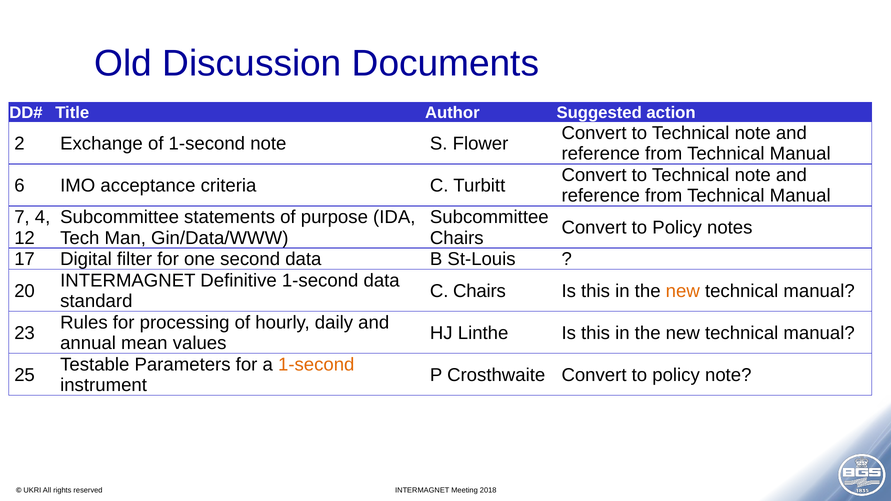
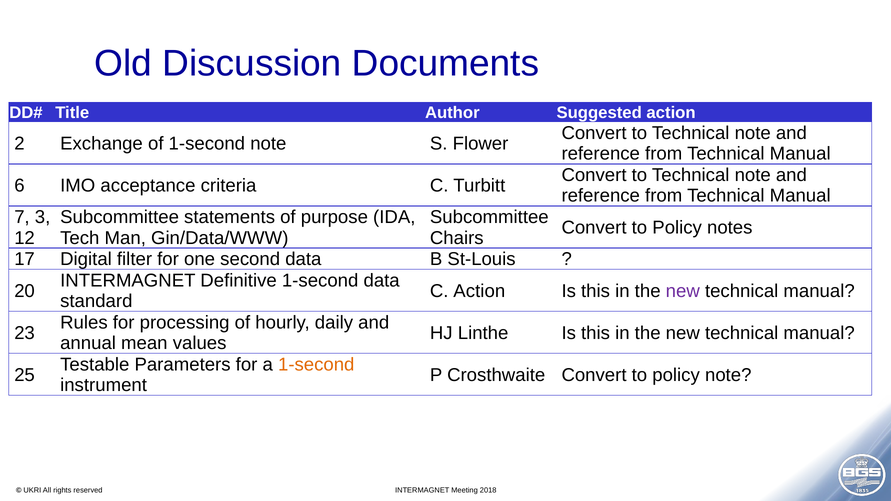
4: 4 -> 3
C Chairs: Chairs -> Action
new at (683, 291) colour: orange -> purple
